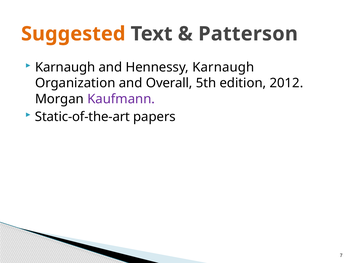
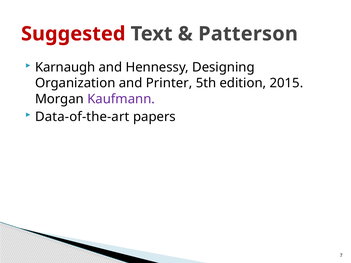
Suggested colour: orange -> red
Hennessy Karnaugh: Karnaugh -> Designing
Overall: Overall -> Printer
2012: 2012 -> 2015
Static-of-the-art: Static-of-the-art -> Data-of-the-art
